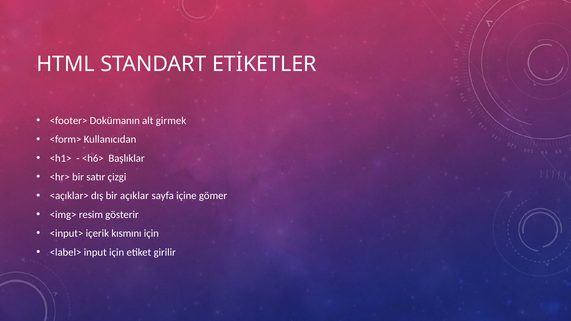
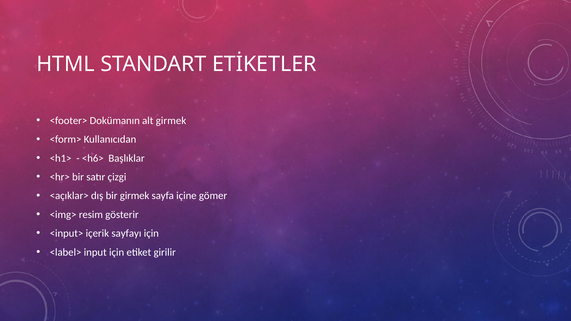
bir açıklar: açıklar -> girmek
kısmını: kısmını -> sayfayı
